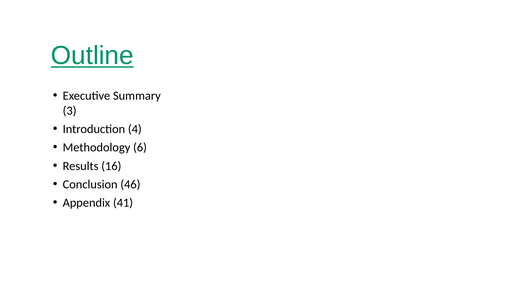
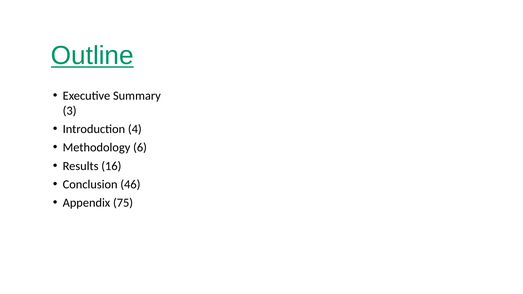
41: 41 -> 75
